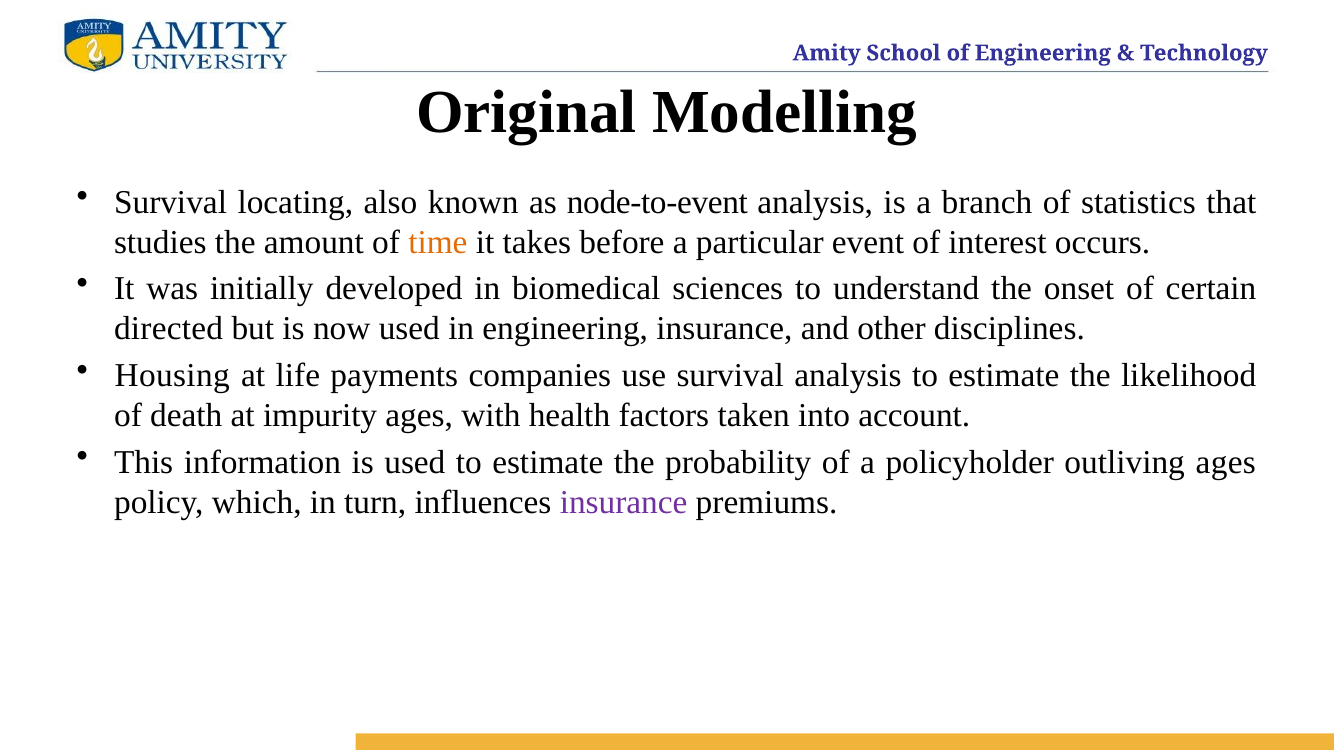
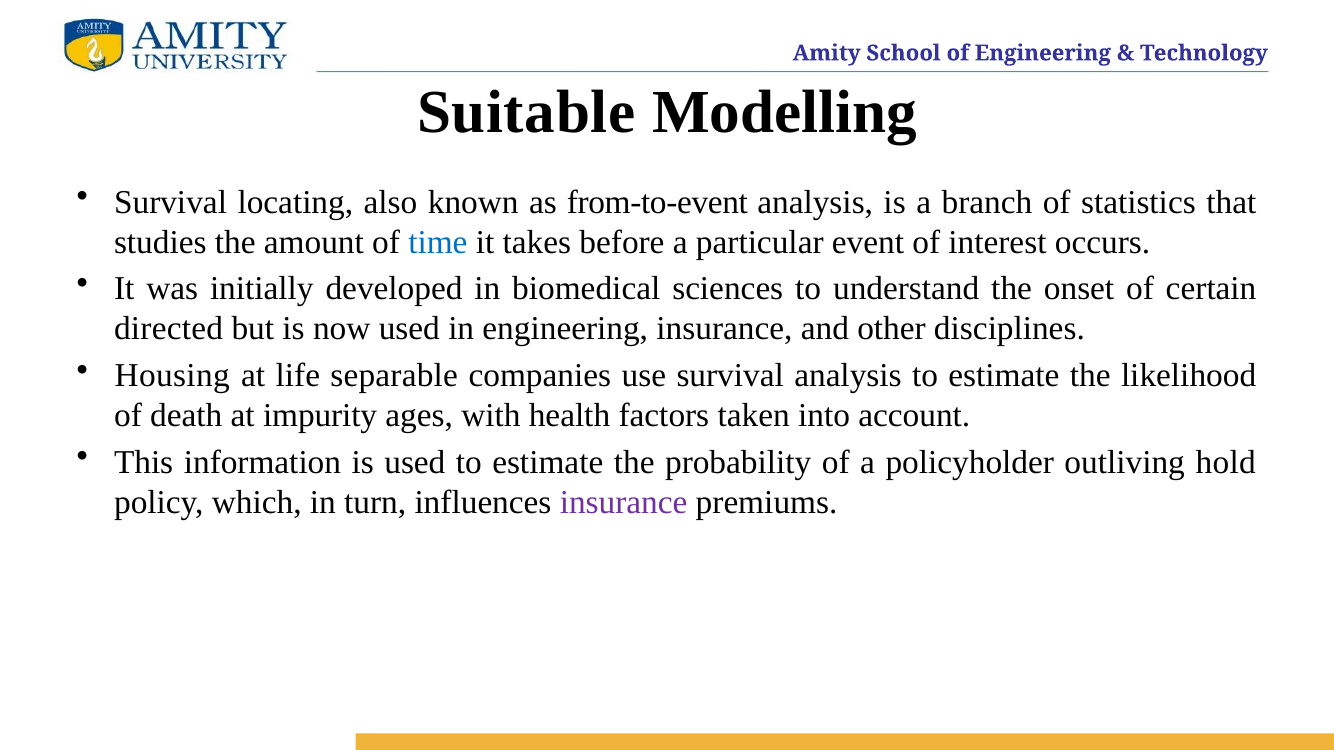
Original: Original -> Suitable
node-to-event: node-to-event -> from-to-event
time colour: orange -> blue
payments: payments -> separable
outliving ages: ages -> hold
